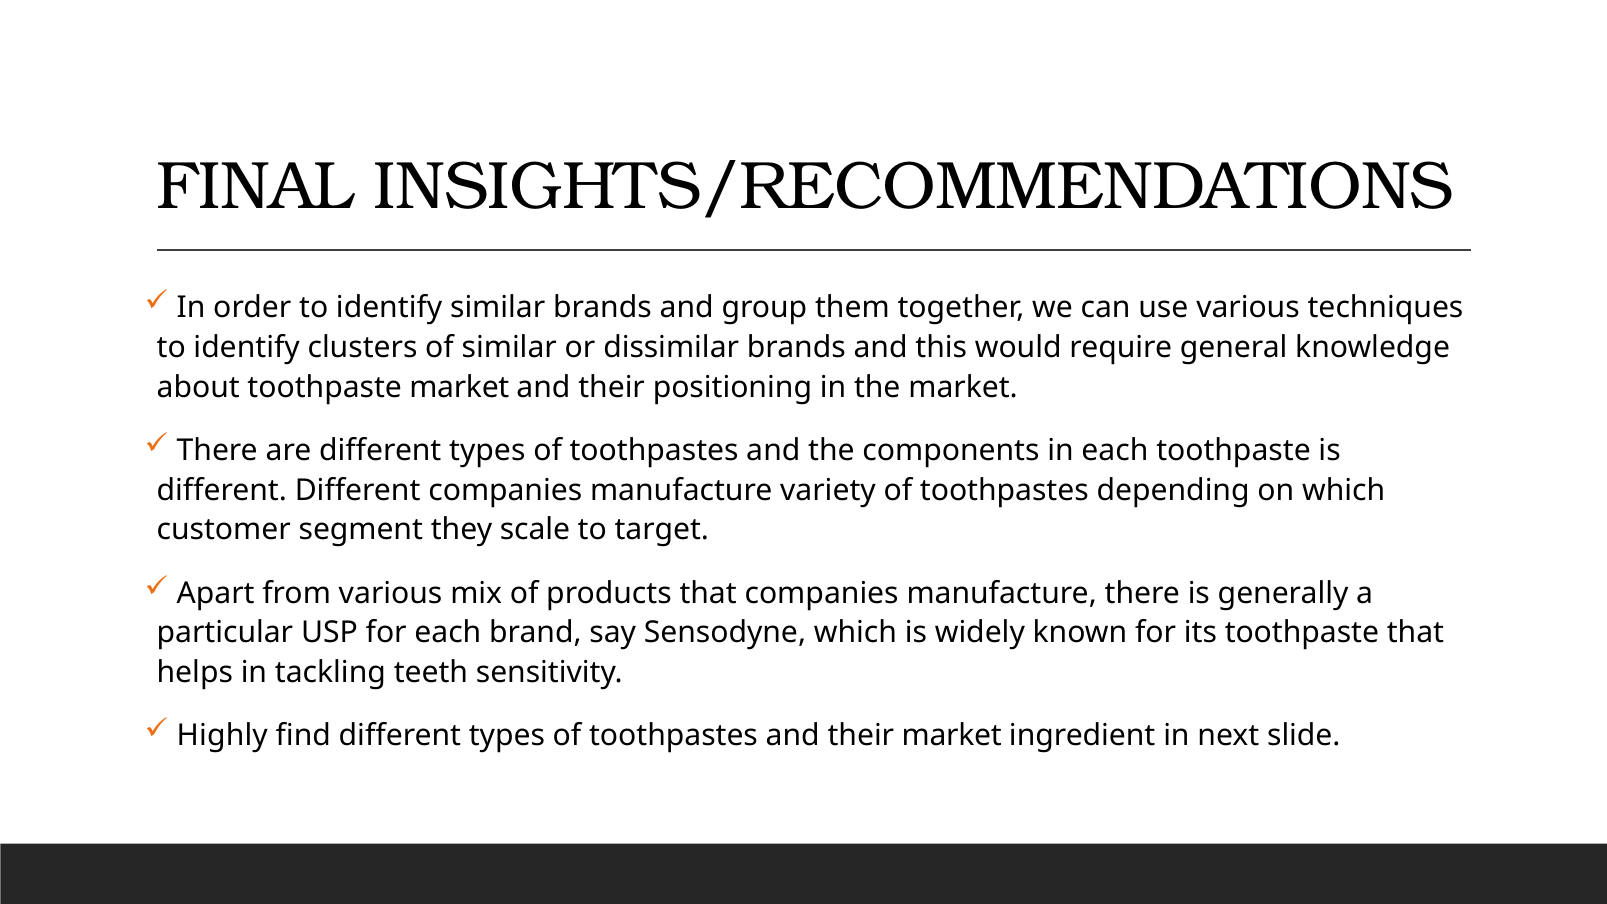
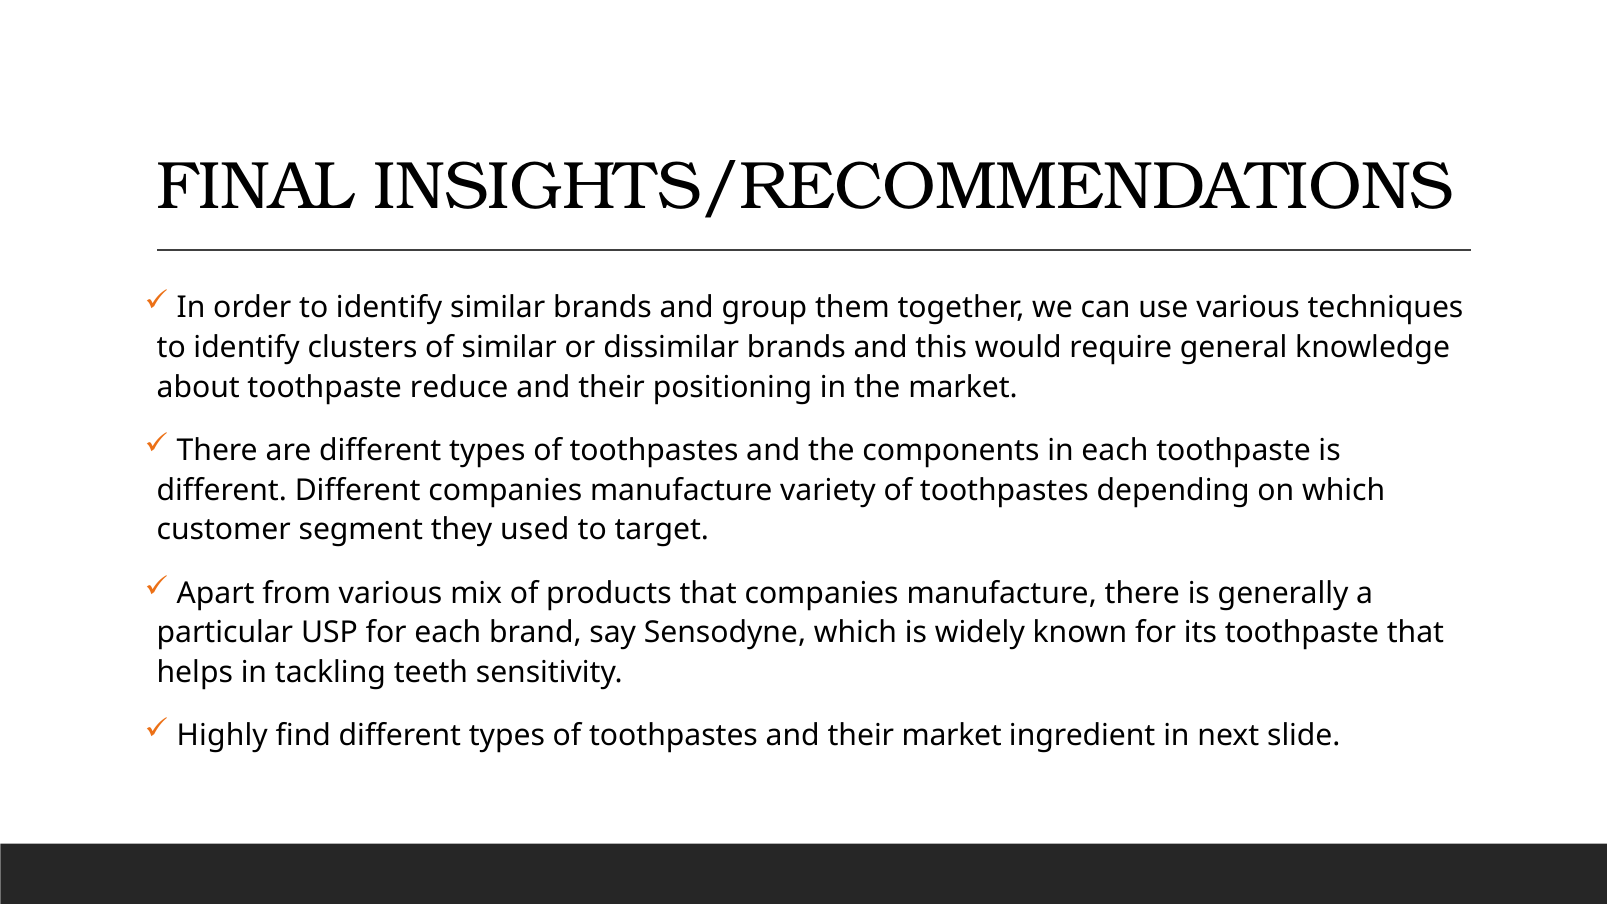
toothpaste market: market -> reduce
scale: scale -> used
